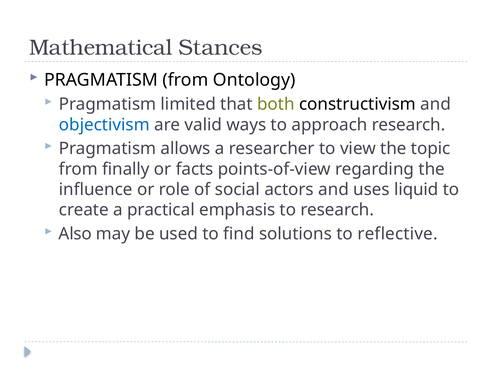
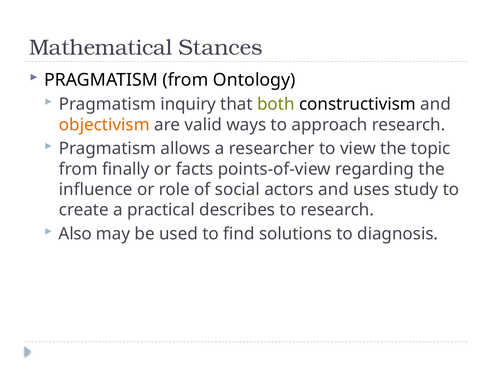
limited: limited -> inquiry
objectivism colour: blue -> orange
liquid: liquid -> study
emphasis: emphasis -> describes
reflective: reflective -> diagnosis
